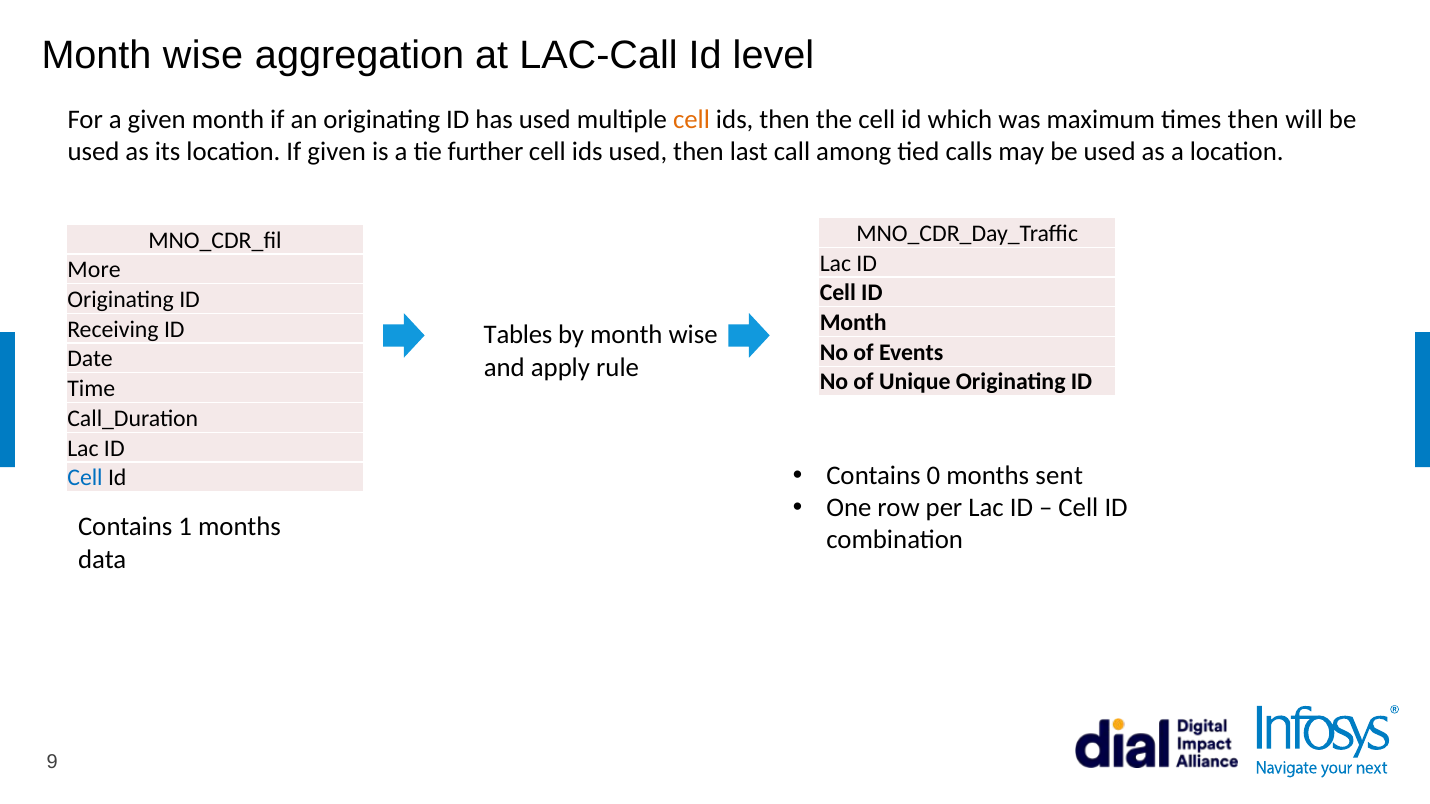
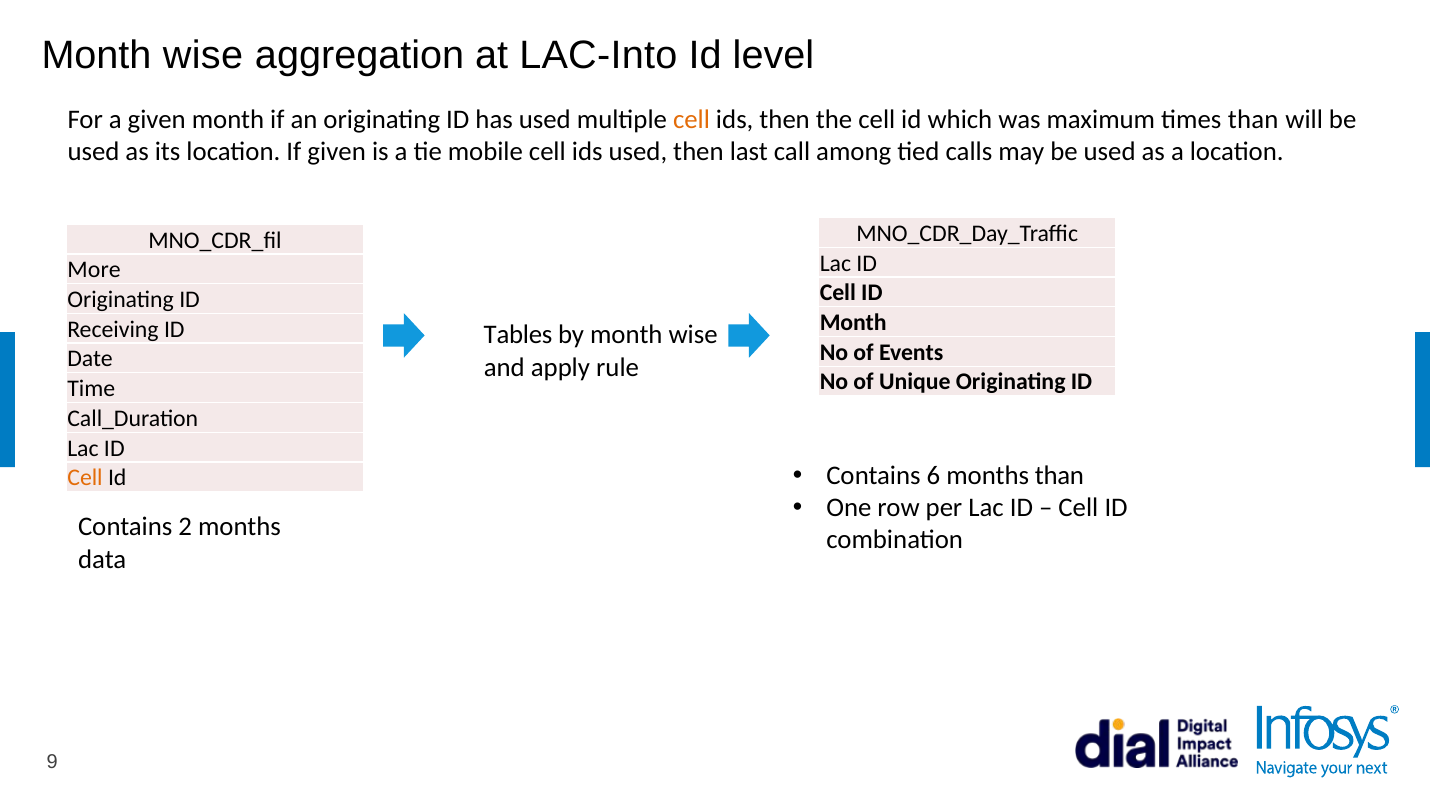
LAC-Call: LAC-Call -> LAC-Into
times then: then -> than
further: further -> mobile
0: 0 -> 6
months sent: sent -> than
Cell at (85, 478) colour: blue -> orange
1: 1 -> 2
